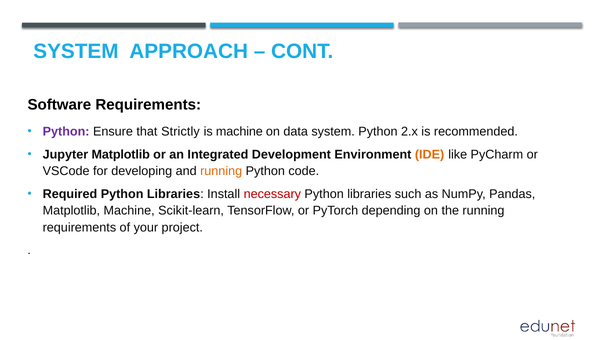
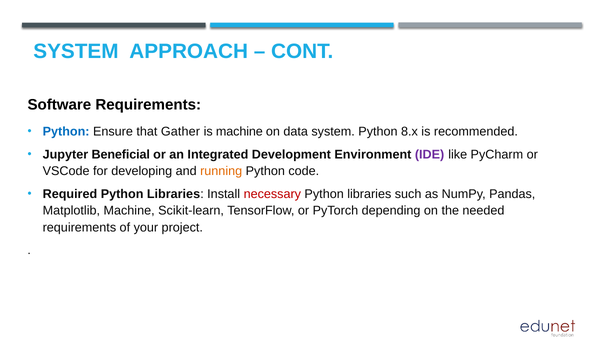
Python at (66, 132) colour: purple -> blue
Strictly: Strictly -> Gather
2.x: 2.x -> 8.x
Jupyter Matplotlib: Matplotlib -> Beneficial
IDE colour: orange -> purple
the running: running -> needed
